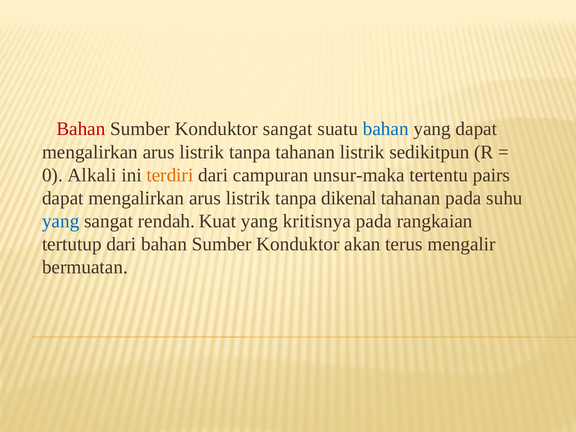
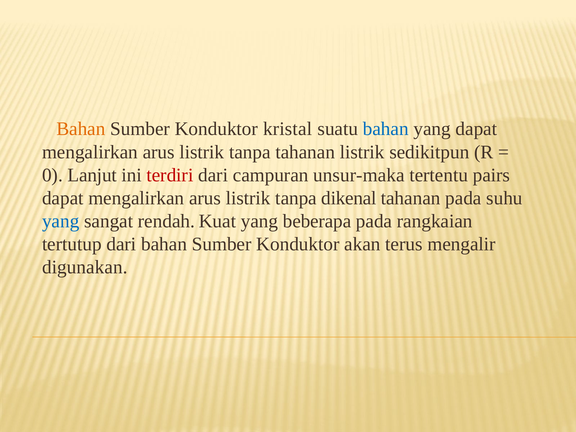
Bahan at (81, 129) colour: red -> orange
Konduktor sangat: sangat -> kristal
Alkali: Alkali -> Lanjut
terdiri colour: orange -> red
kritisnya: kritisnya -> beberapa
bermuatan: bermuatan -> digunakan
